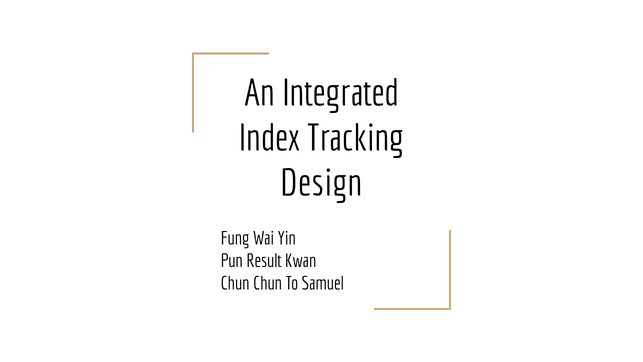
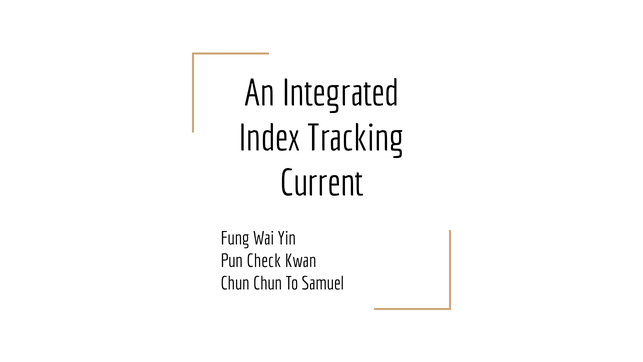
Design: Design -> Current
Result: Result -> Check
